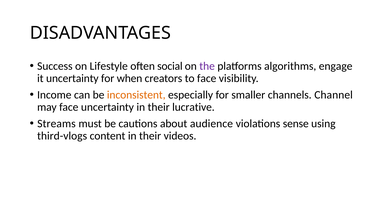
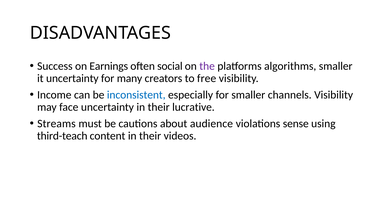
Lifestyle: Lifestyle -> Earnings
algorithms engage: engage -> smaller
when: when -> many
to face: face -> free
inconsistent colour: orange -> blue
channels Channel: Channel -> Visibility
third-vlogs: third-vlogs -> third-teach
